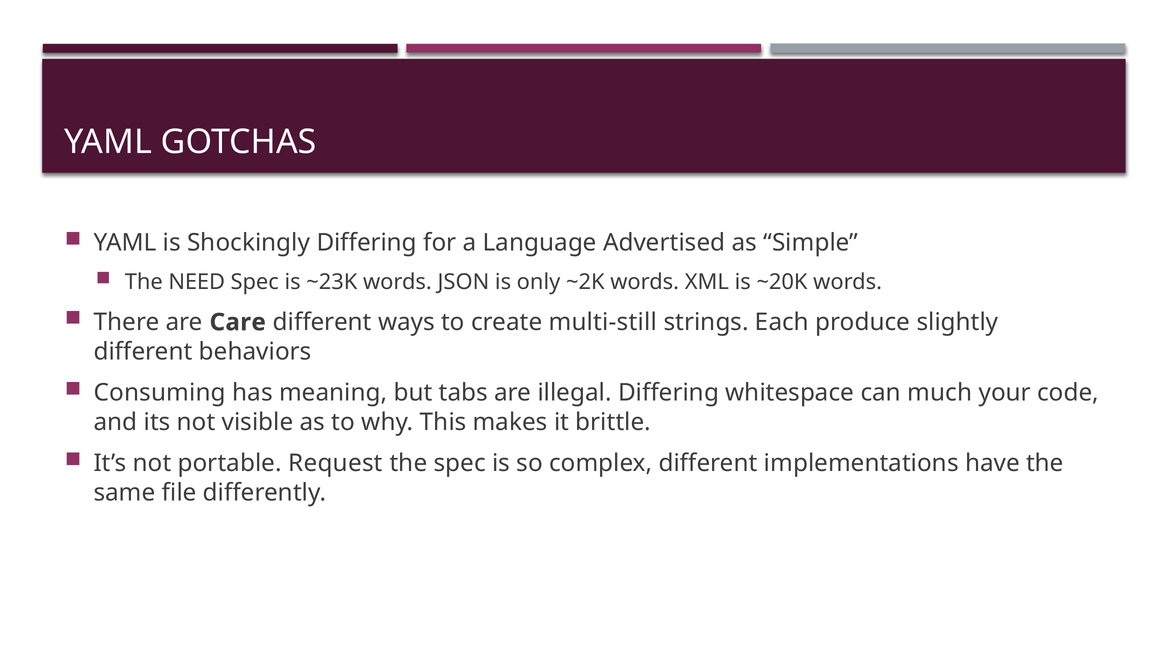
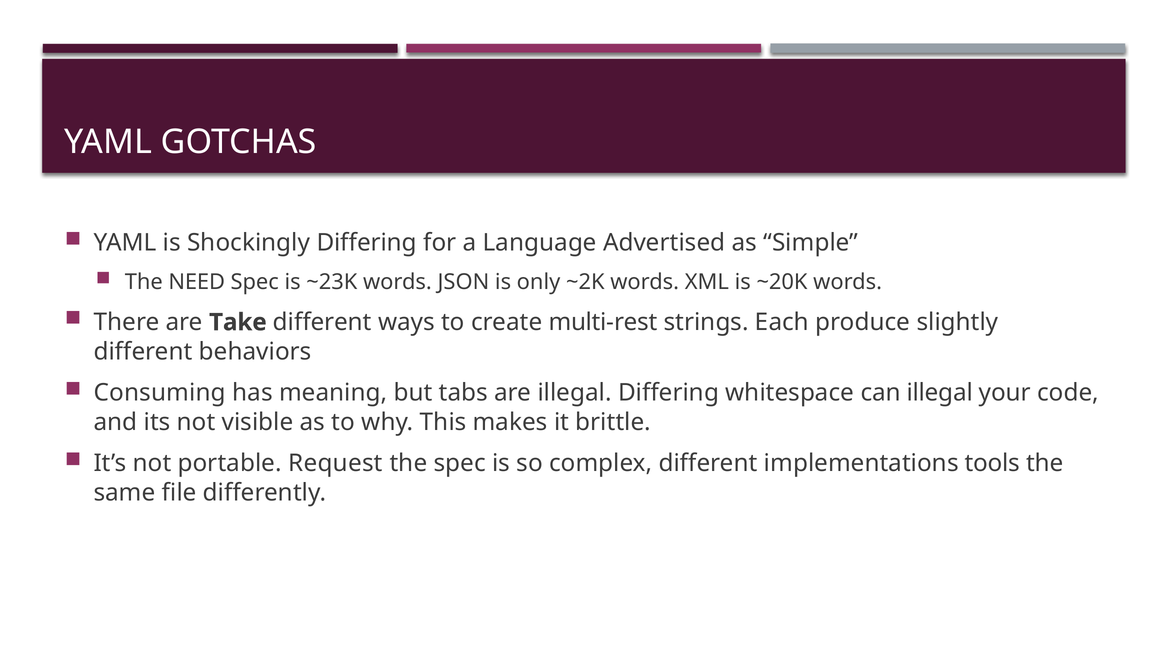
Care: Care -> Take
multi-still: multi-still -> multi-rest
can much: much -> illegal
have: have -> tools
